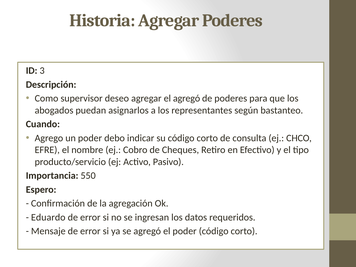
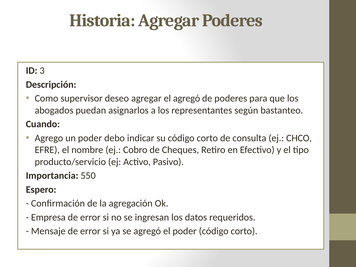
Eduardo: Eduardo -> Empresa
